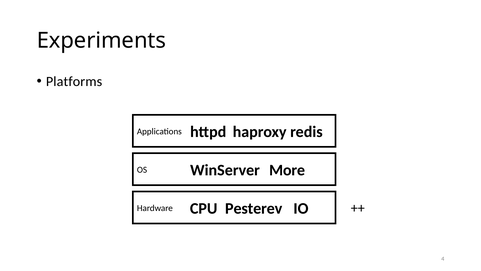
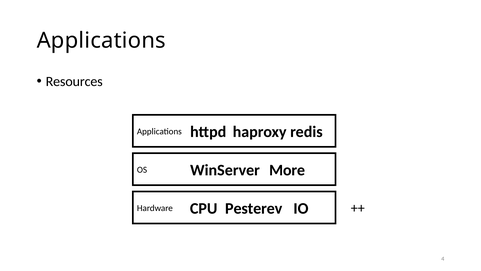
Experiments at (101, 40): Experiments -> Applications
Platforms: Platforms -> Resources
